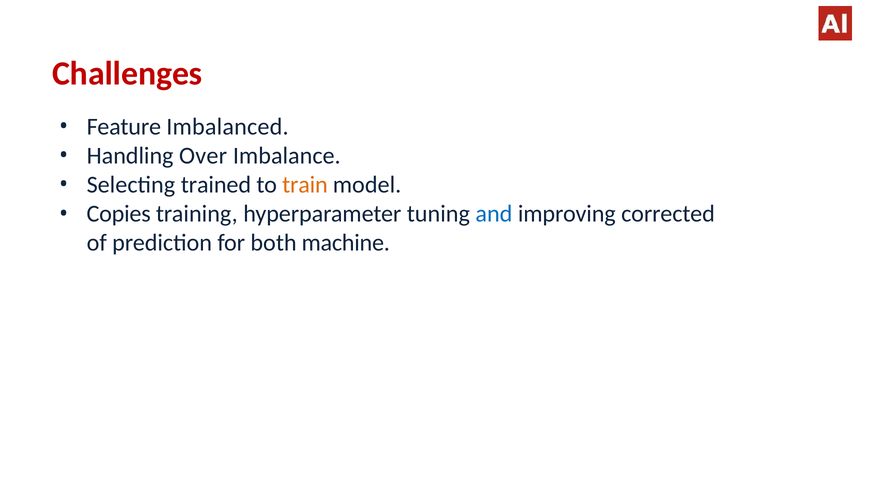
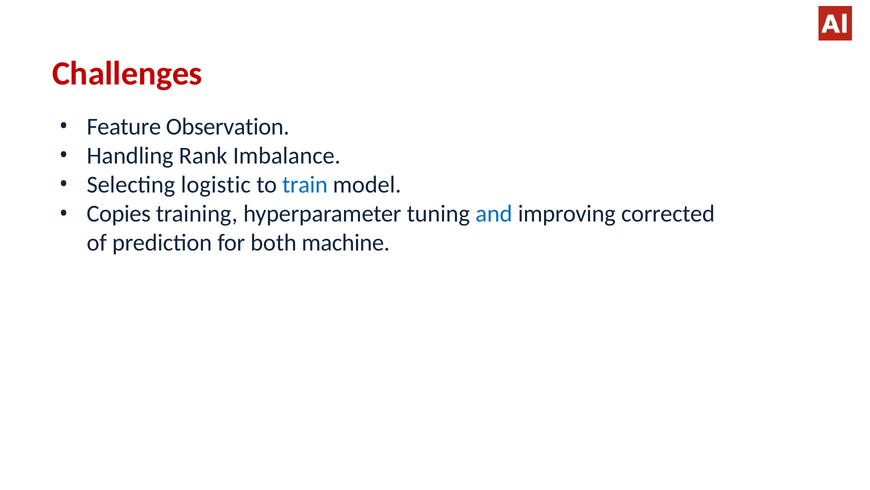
Imbalanced: Imbalanced -> Observation
Over: Over -> Rank
trained: trained -> logistic
train colour: orange -> blue
